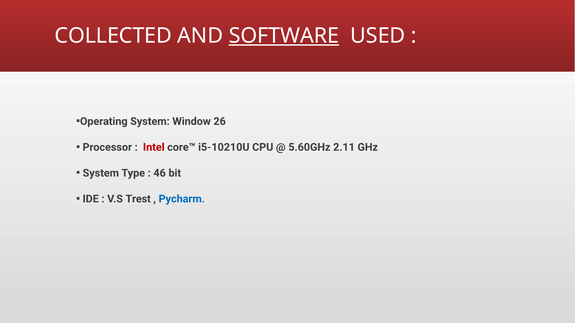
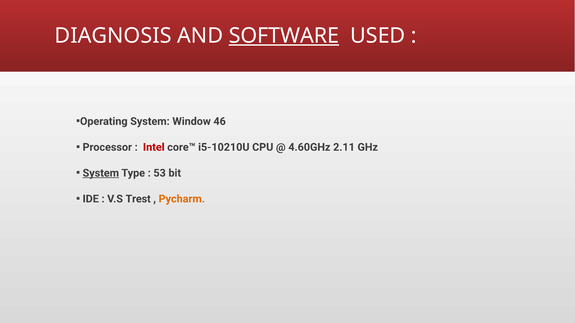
COLLECTED: COLLECTED -> DIAGNOSIS
26: 26 -> 46
5.60GHz: 5.60GHz -> 4.60GHz
System at (101, 173) underline: none -> present
46: 46 -> 53
Pycharm colour: blue -> orange
